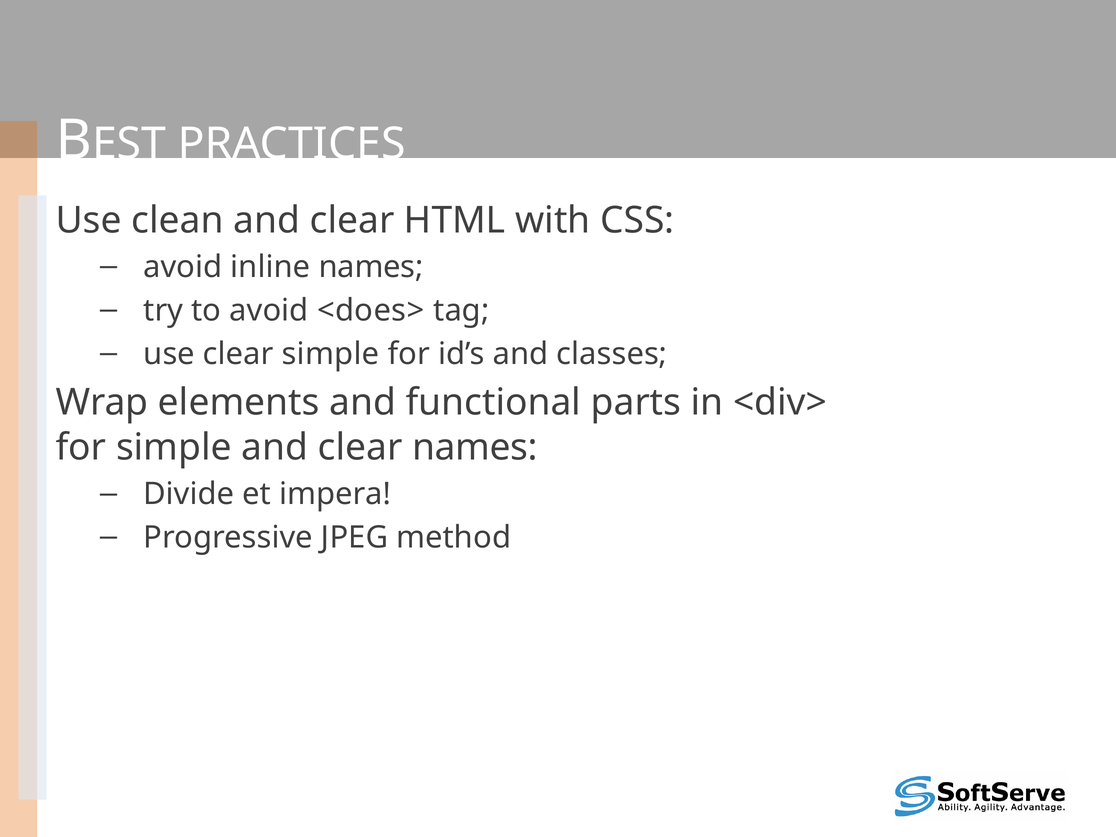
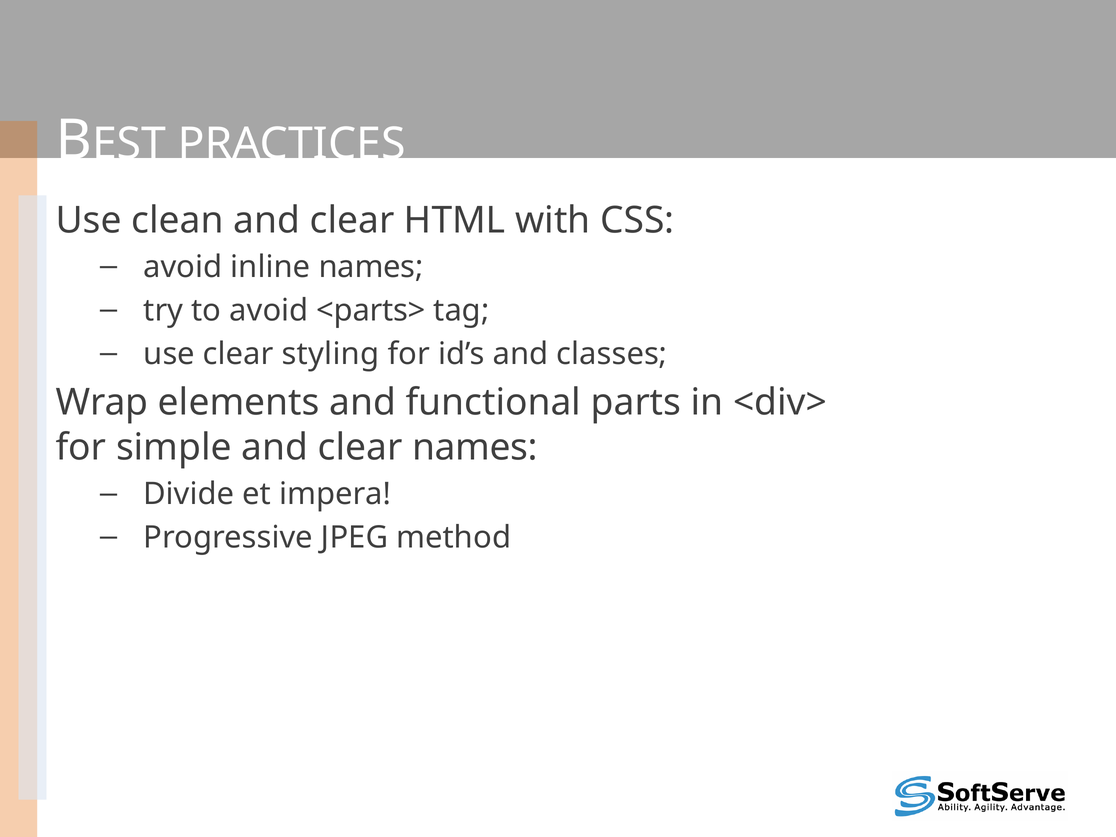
<does>: <does> -> <parts>
clear simple: simple -> styling
